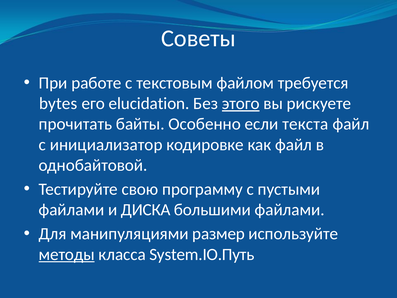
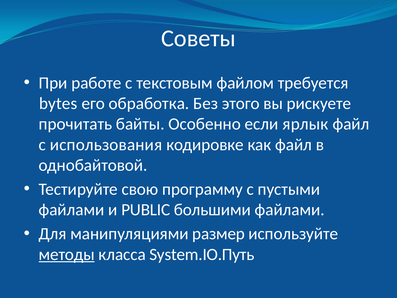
elucidation: elucidation -> обработка
этого underline: present -> none
текста: текста -> ярлык
инициализатор: инициализатор -> использования
ДИСКА: ДИСКА -> PUBLIC
